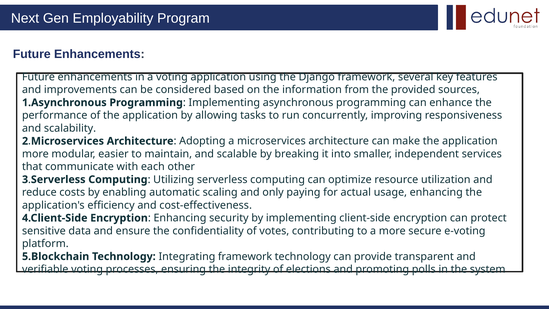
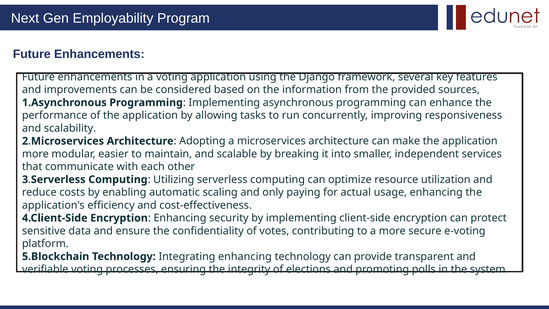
Integrating framework: framework -> enhancing
